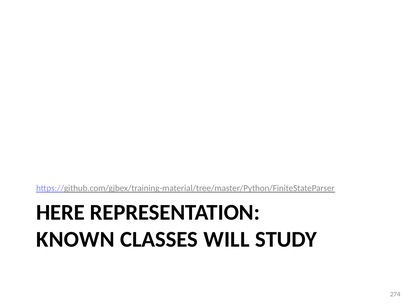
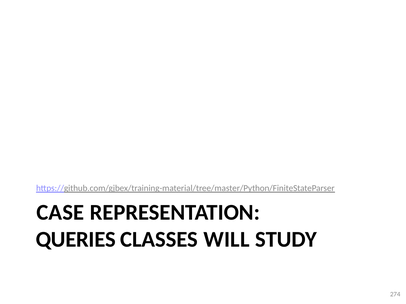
HERE: HERE -> CASE
KNOWN: KNOWN -> QUERIES
